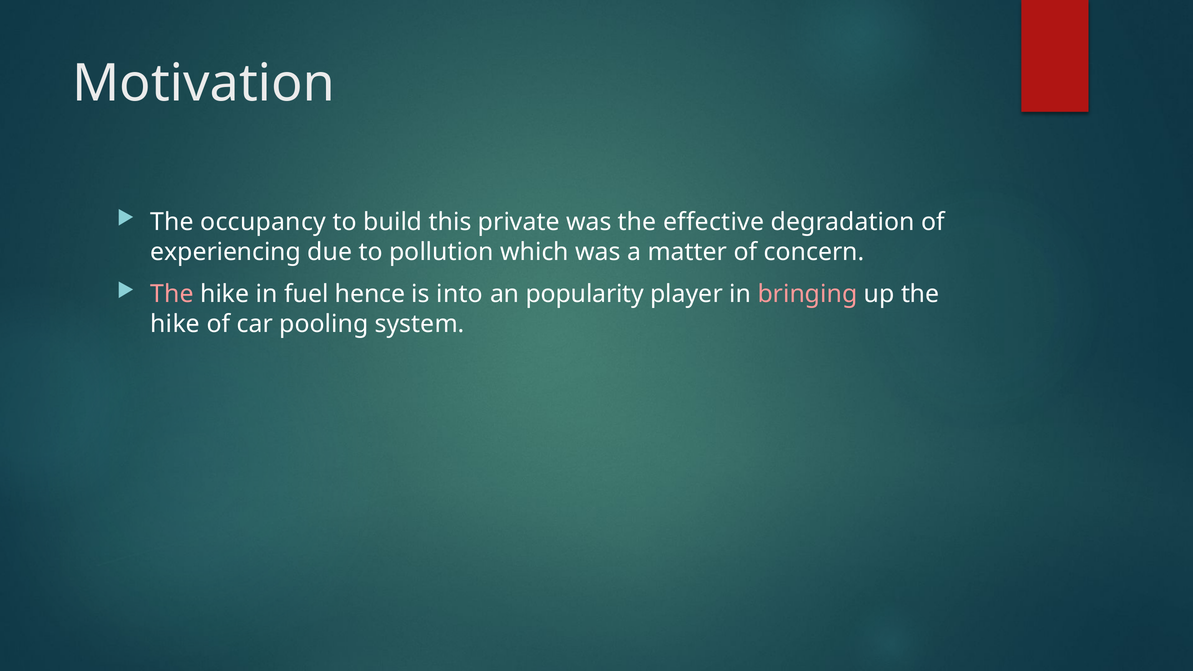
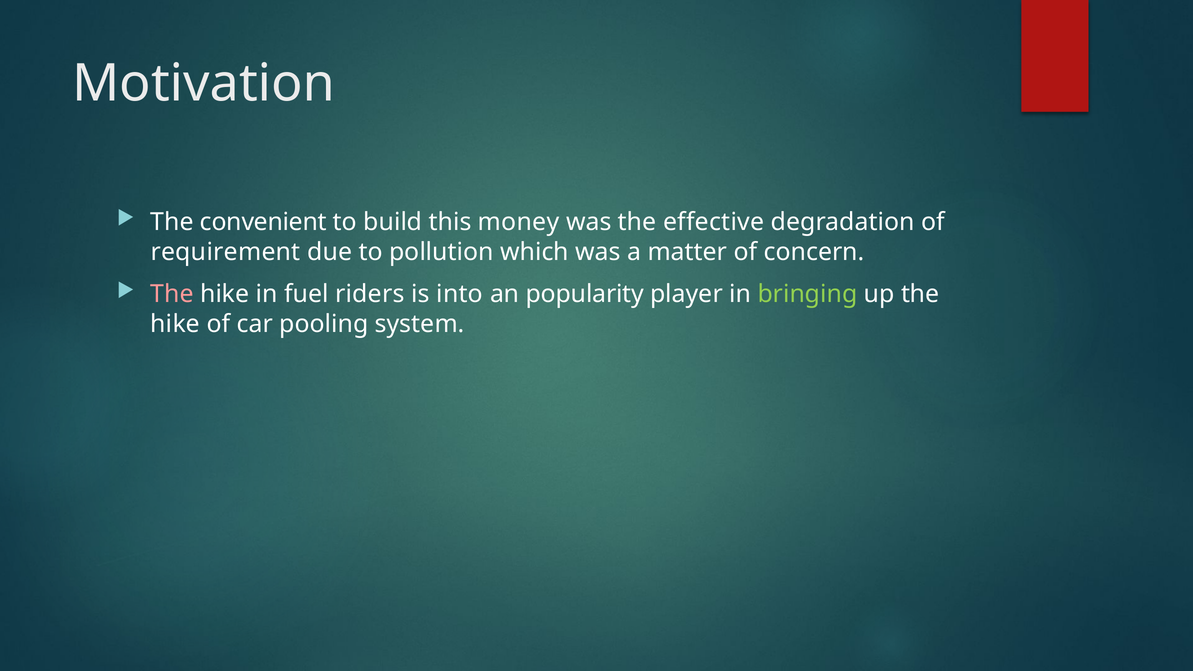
occupancy: occupancy -> convenient
private: private -> money
experiencing: experiencing -> requirement
hence: hence -> riders
bringing colour: pink -> light green
